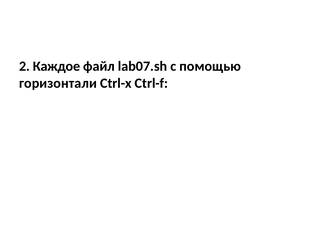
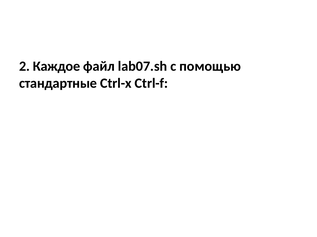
горизонтали: горизонтали -> стандартные
